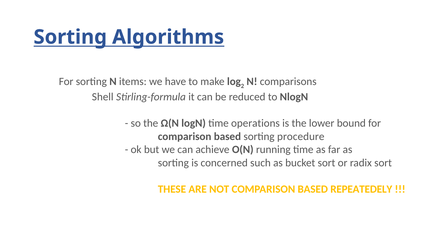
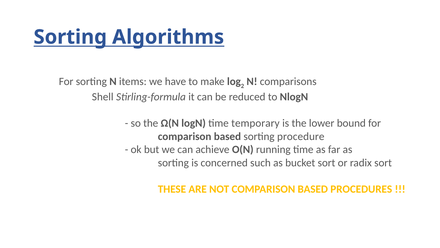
operations: operations -> temporary
REPEATEDELY: REPEATEDELY -> PROCEDURES
